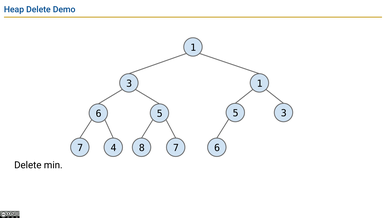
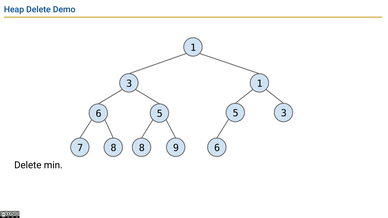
7 4: 4 -> 8
8 7: 7 -> 9
